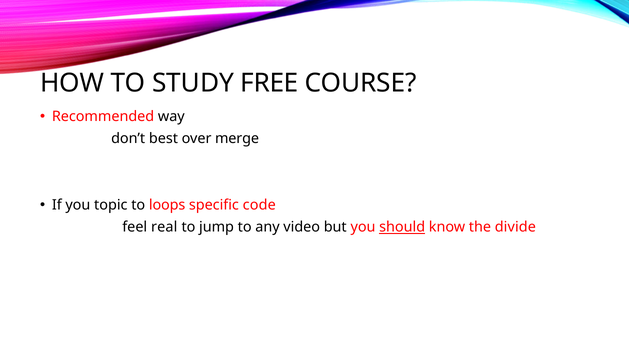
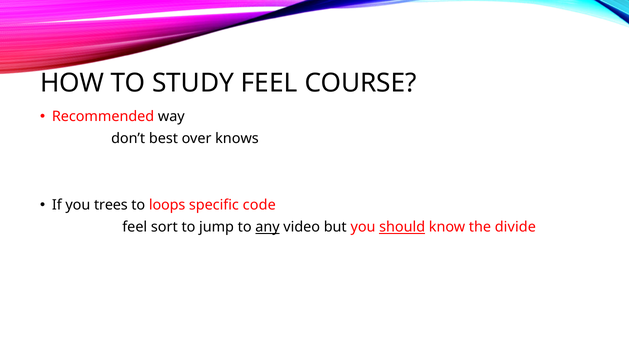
STUDY FREE: FREE -> FEEL
merge: merge -> knows
topic: topic -> trees
real: real -> sort
any underline: none -> present
